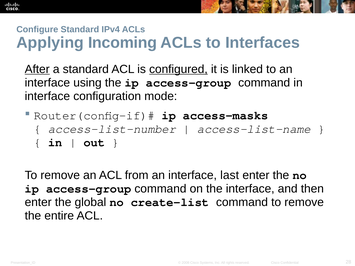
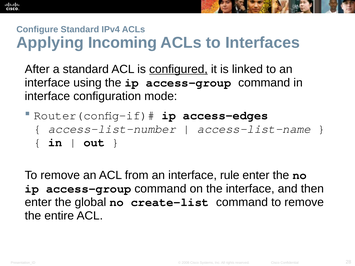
After underline: present -> none
access-masks: access-masks -> access-edges
last: last -> rule
